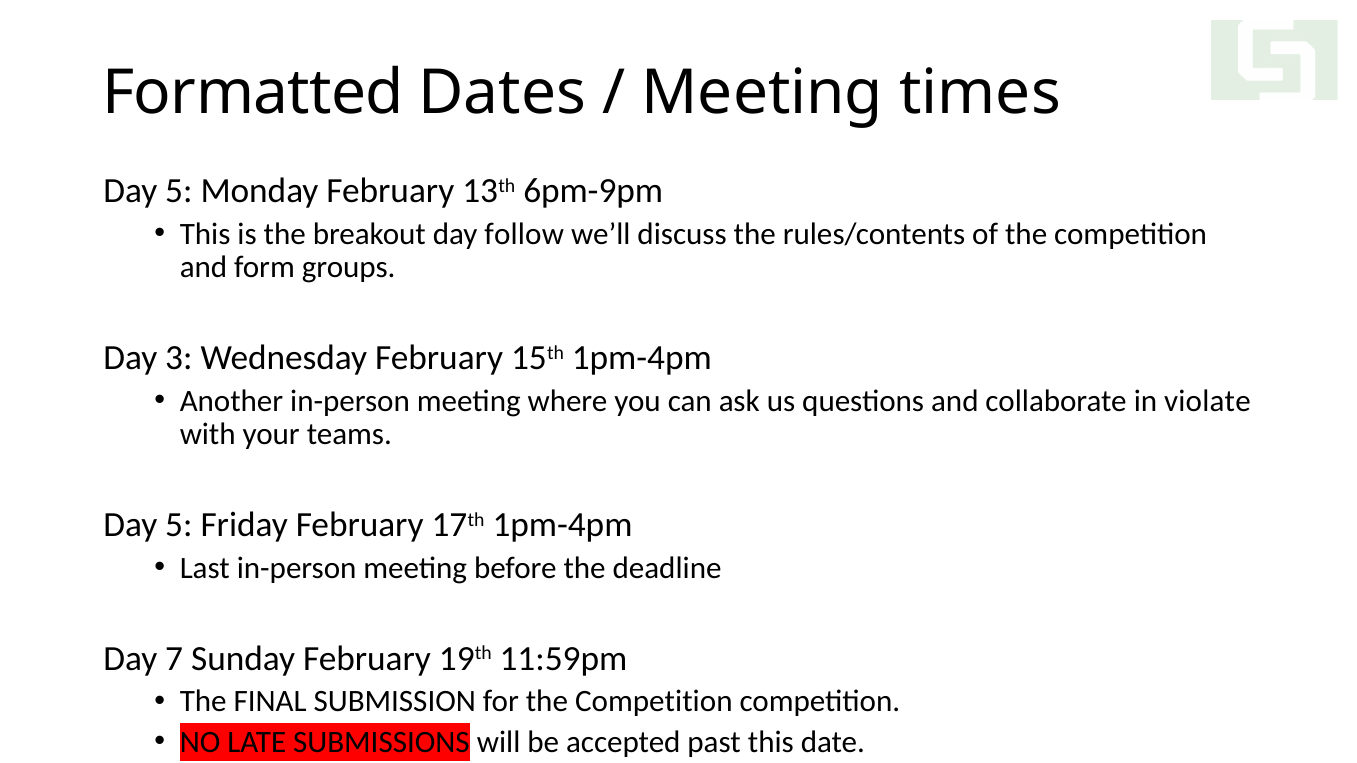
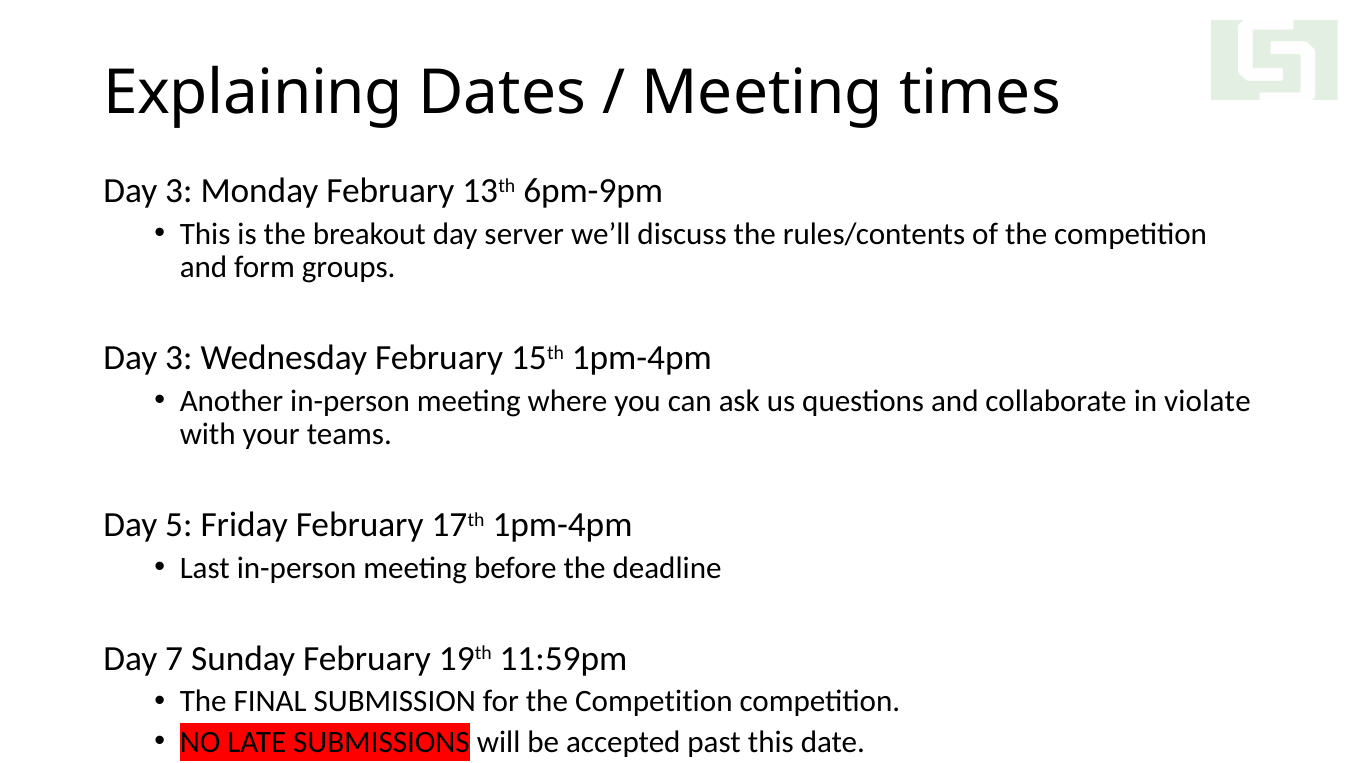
Formatted: Formatted -> Explaining
5 at (179, 191): 5 -> 3
follow: follow -> server
